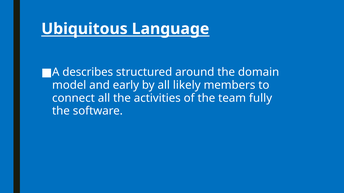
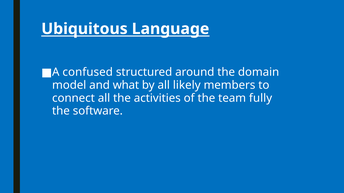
describes: describes -> confused
early: early -> what
